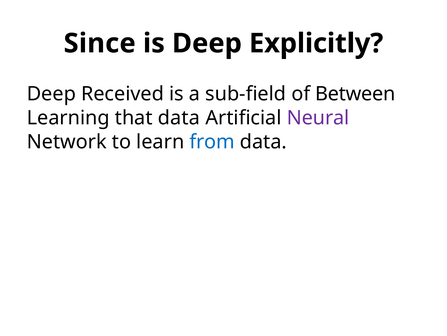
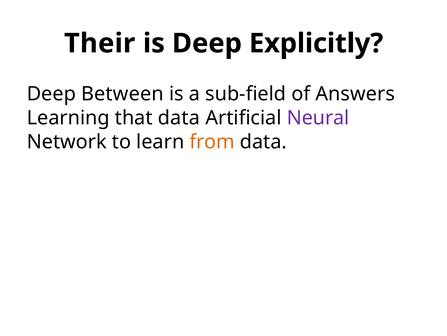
Since: Since -> Their
Received: Received -> Between
Between: Between -> Answers
from colour: blue -> orange
